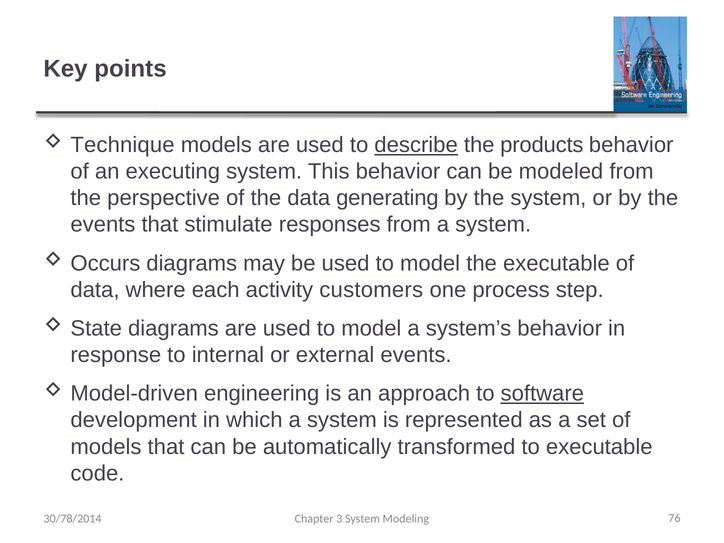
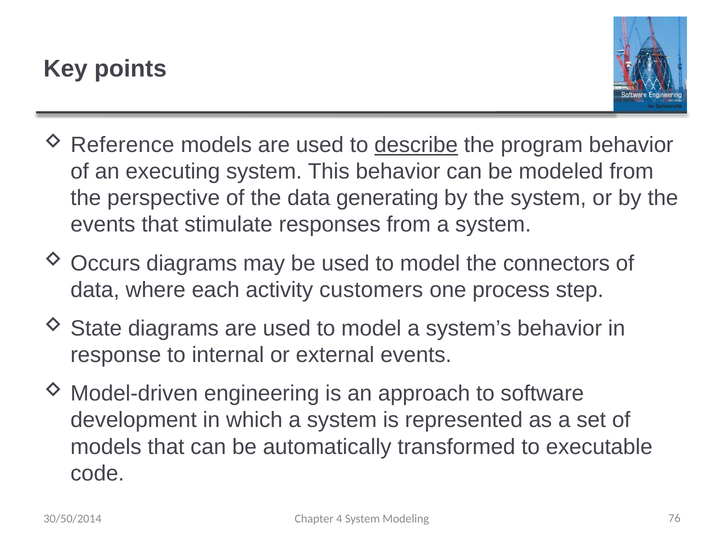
Technique: Technique -> Reference
products: products -> program
the executable: executable -> connectors
software underline: present -> none
30/78/2014: 30/78/2014 -> 30/50/2014
3: 3 -> 4
